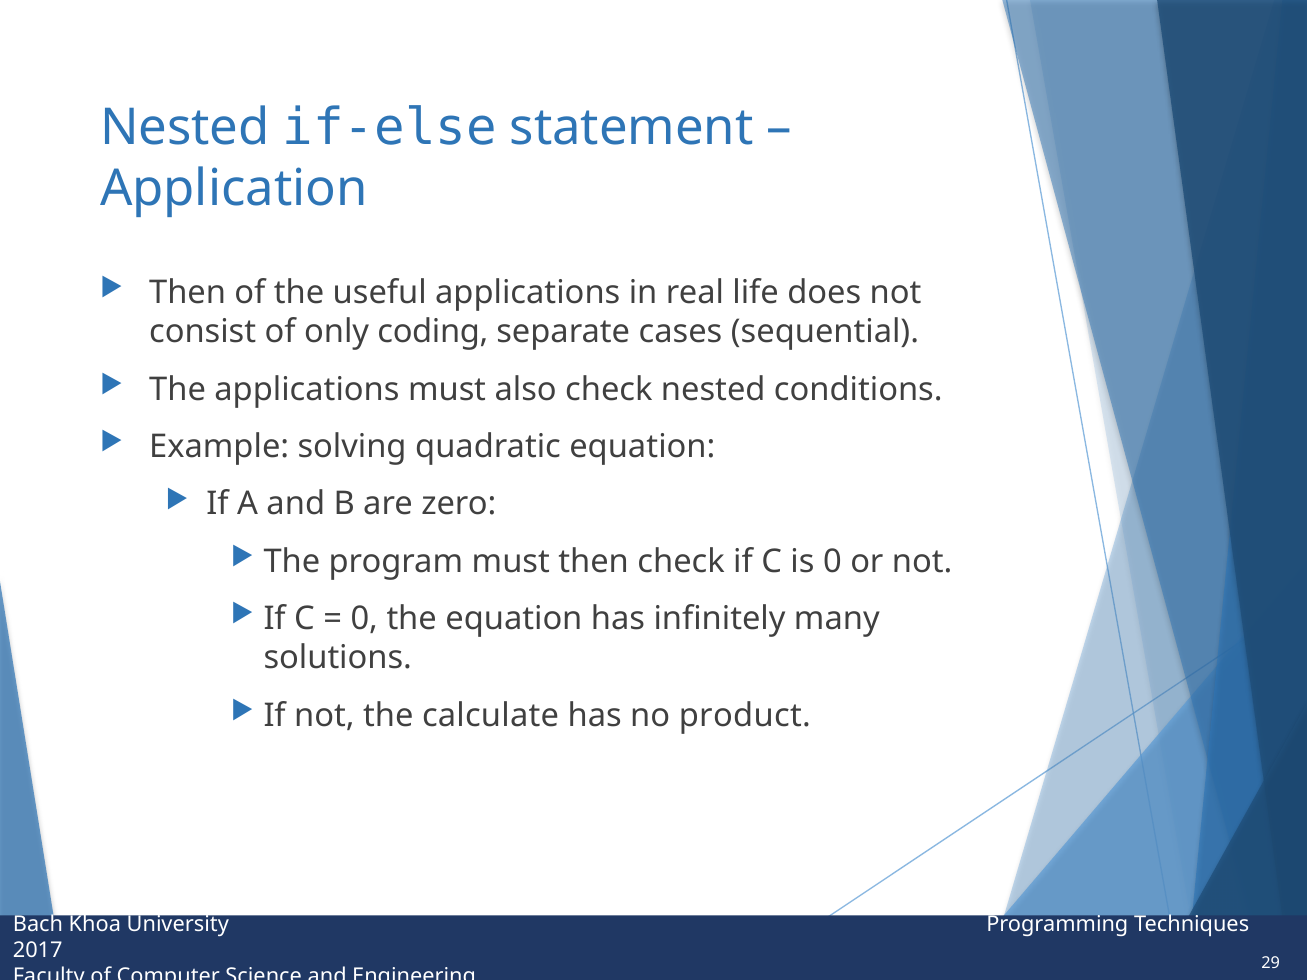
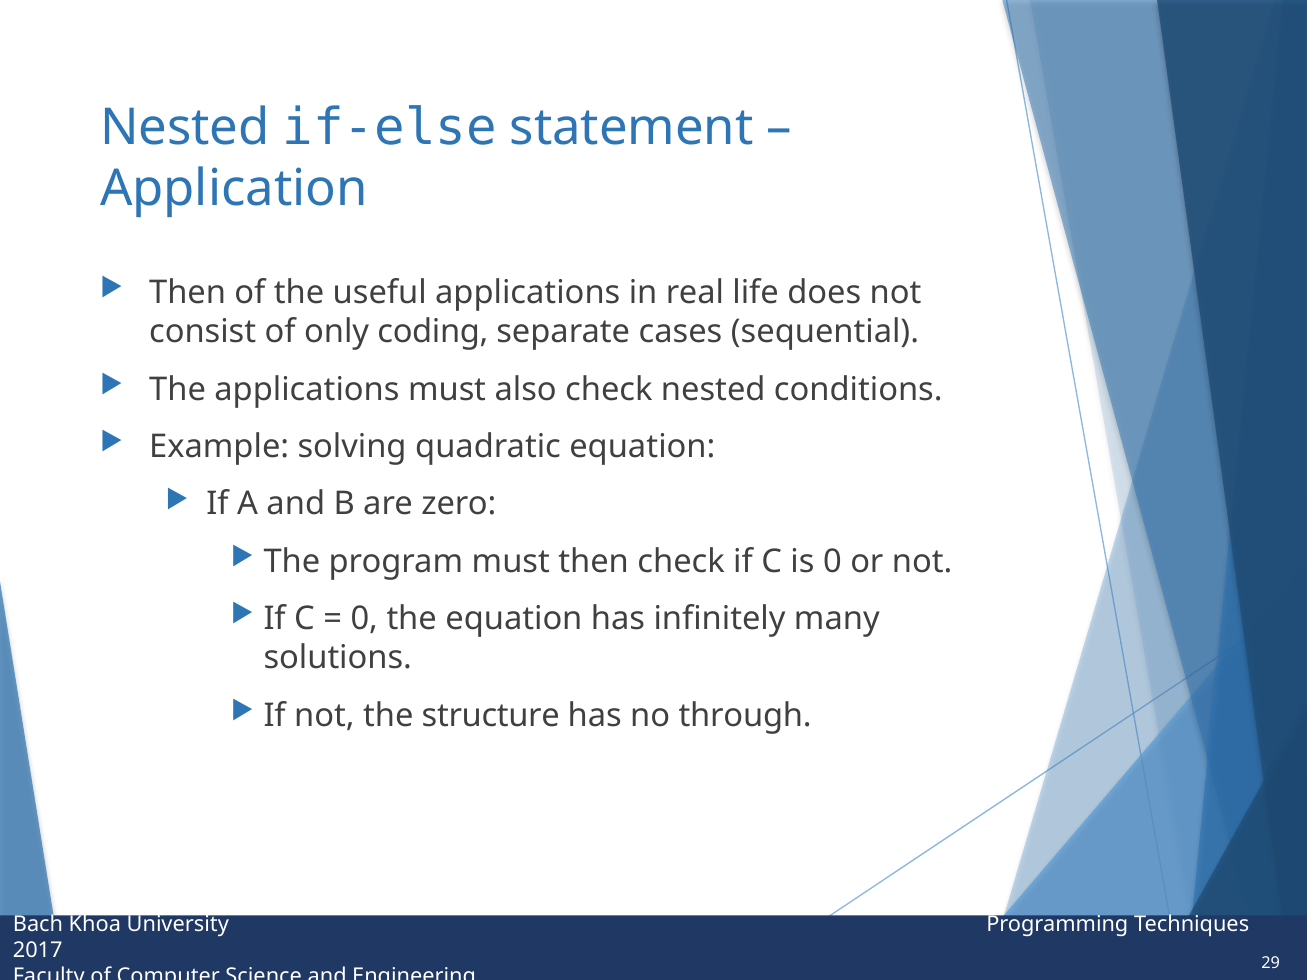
calculate: calculate -> structure
product: product -> through
